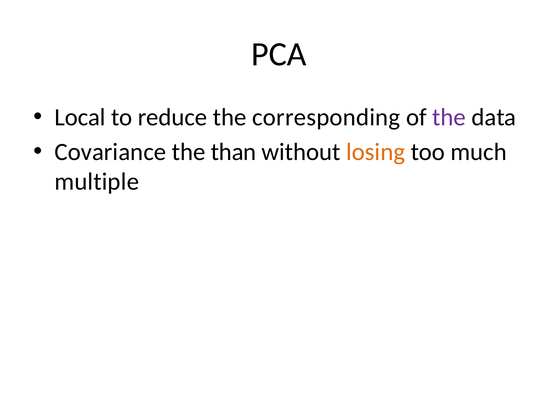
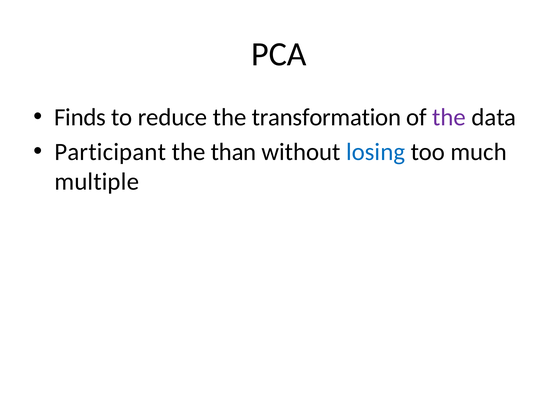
Local: Local -> Finds
corresponding: corresponding -> transformation
Covariance: Covariance -> Participant
losing colour: orange -> blue
